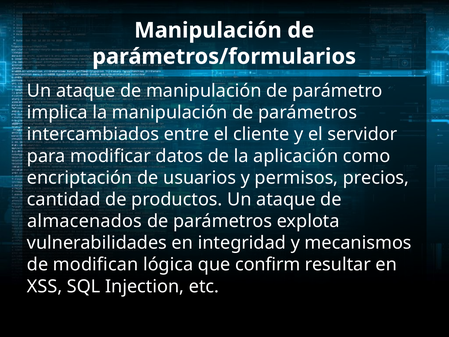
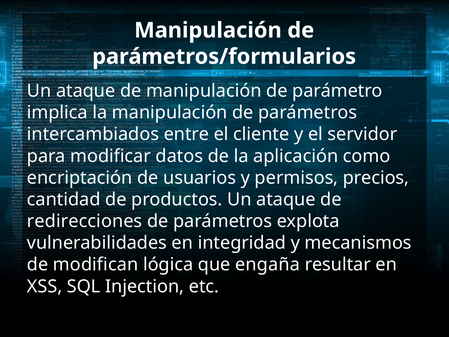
almacenados: almacenados -> redirecciones
confirm: confirm -> engaña
